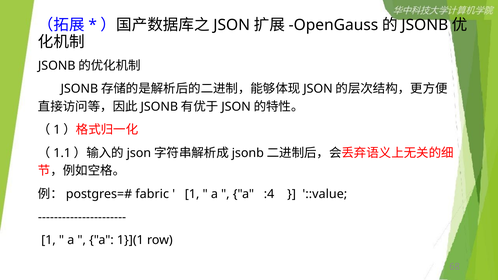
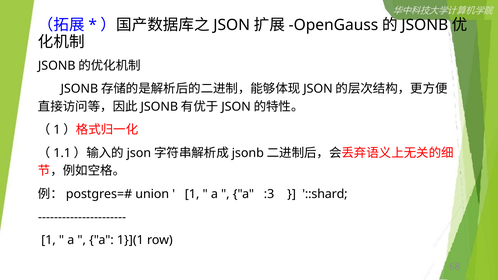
fabric: fabric -> union
:4: :4 -> :3
::value: ::value -> ::shard
